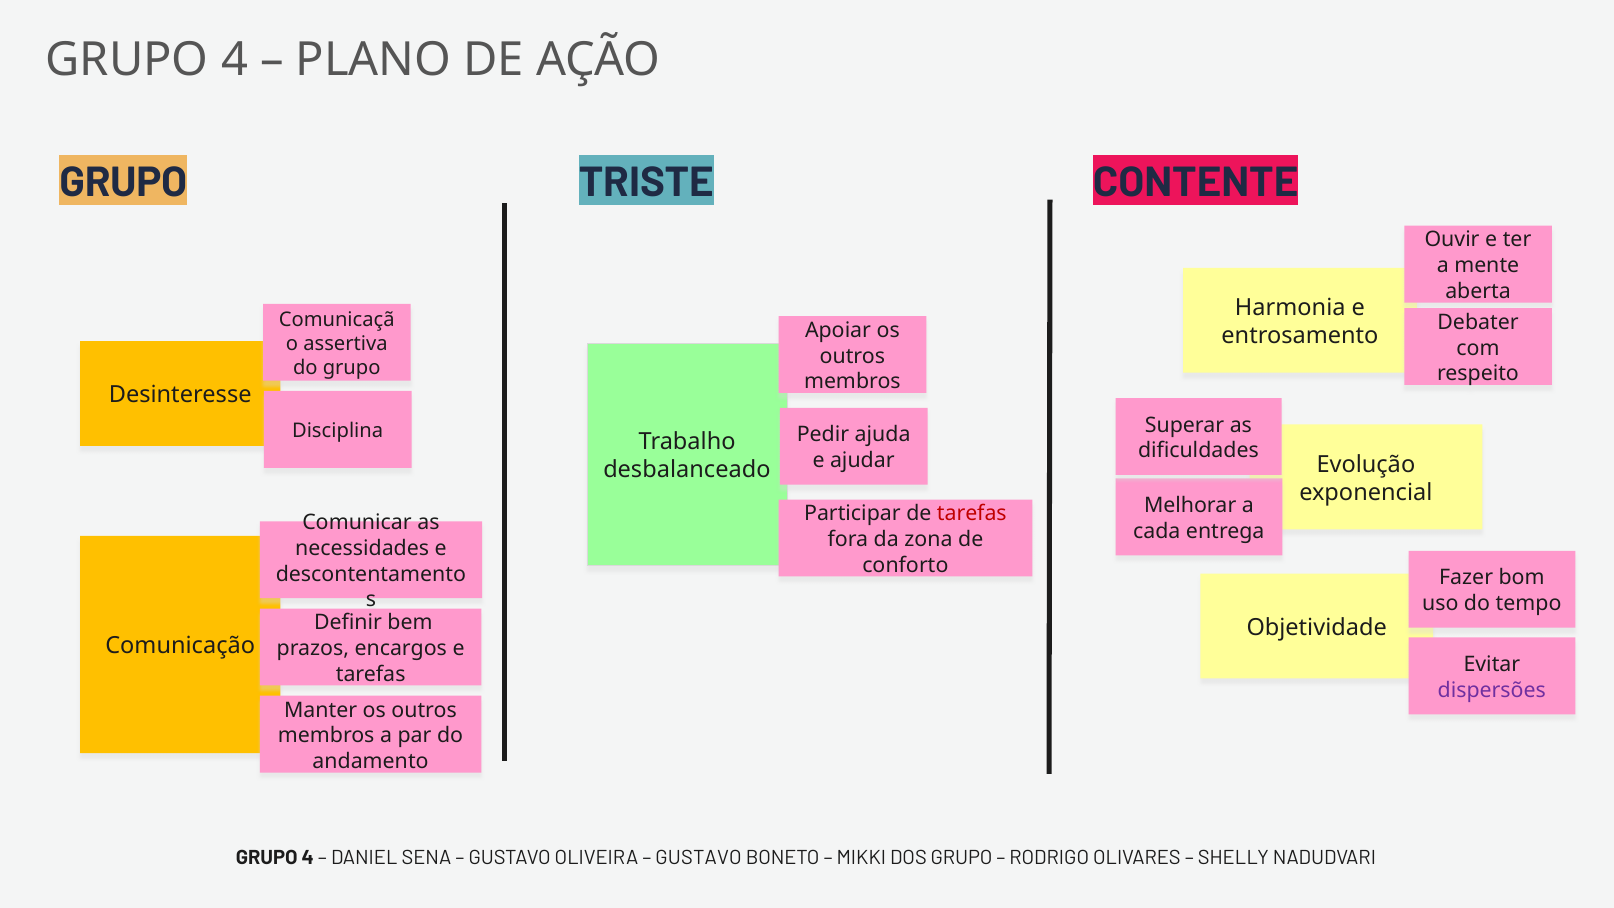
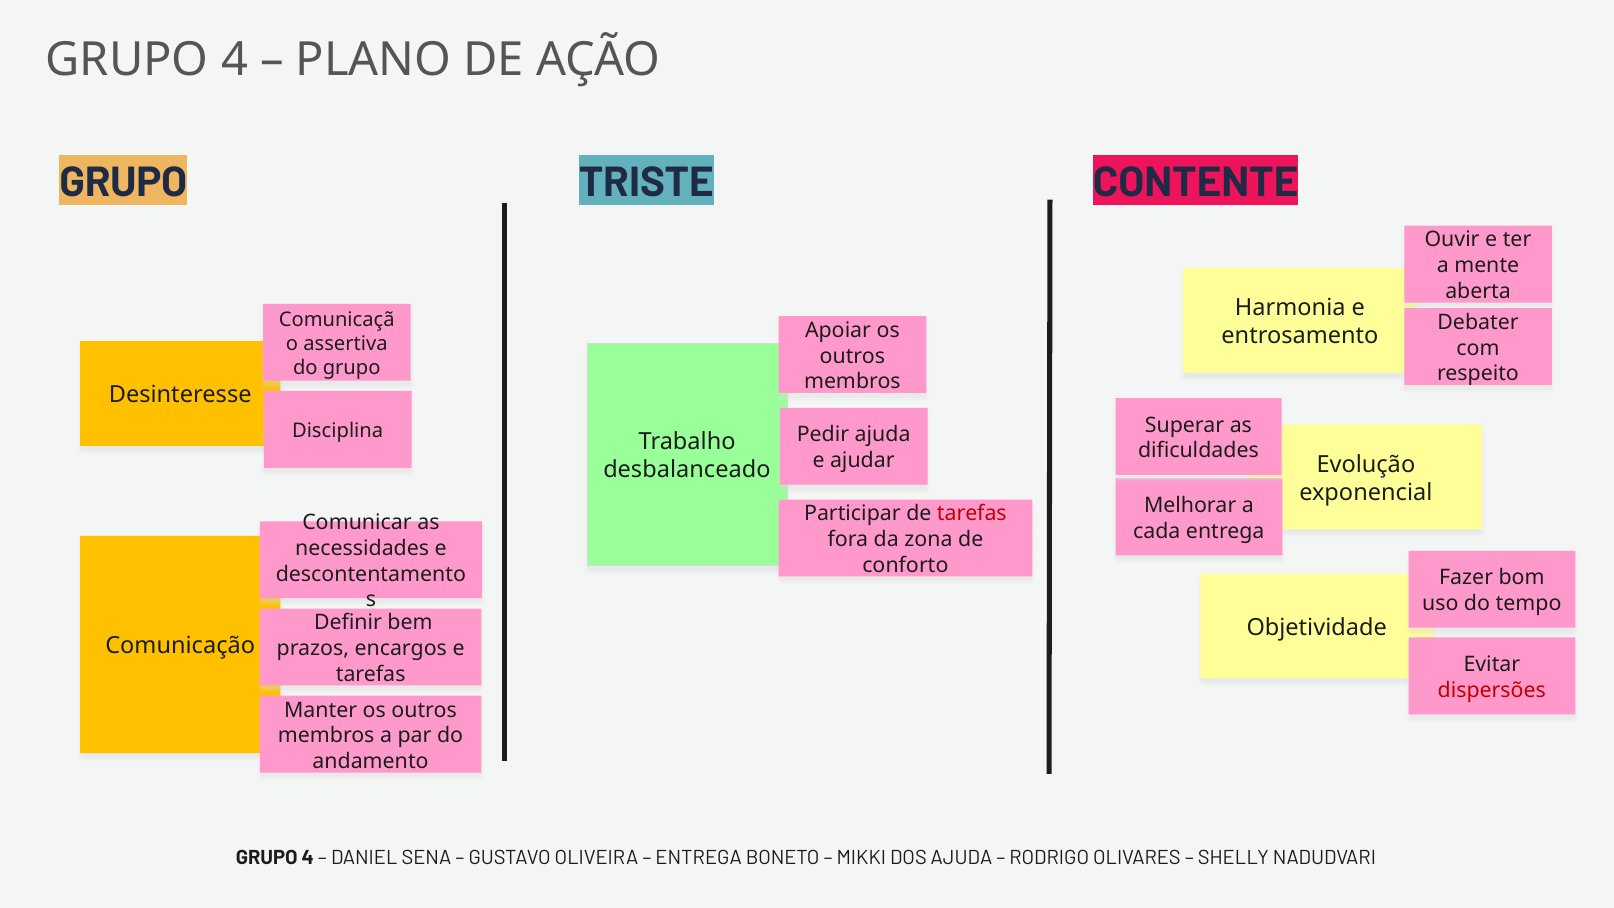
dispersões colour: purple -> red
GUSTAVO at (699, 858): GUSTAVO -> ENTREGA
DOS GRUPO: GRUPO -> AJUDA
